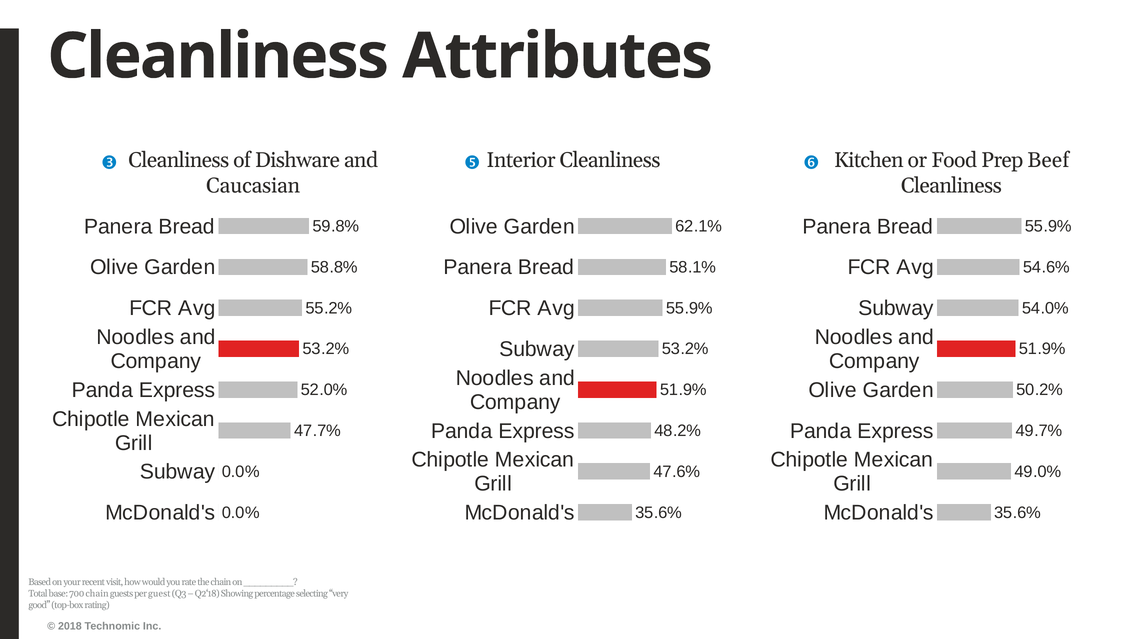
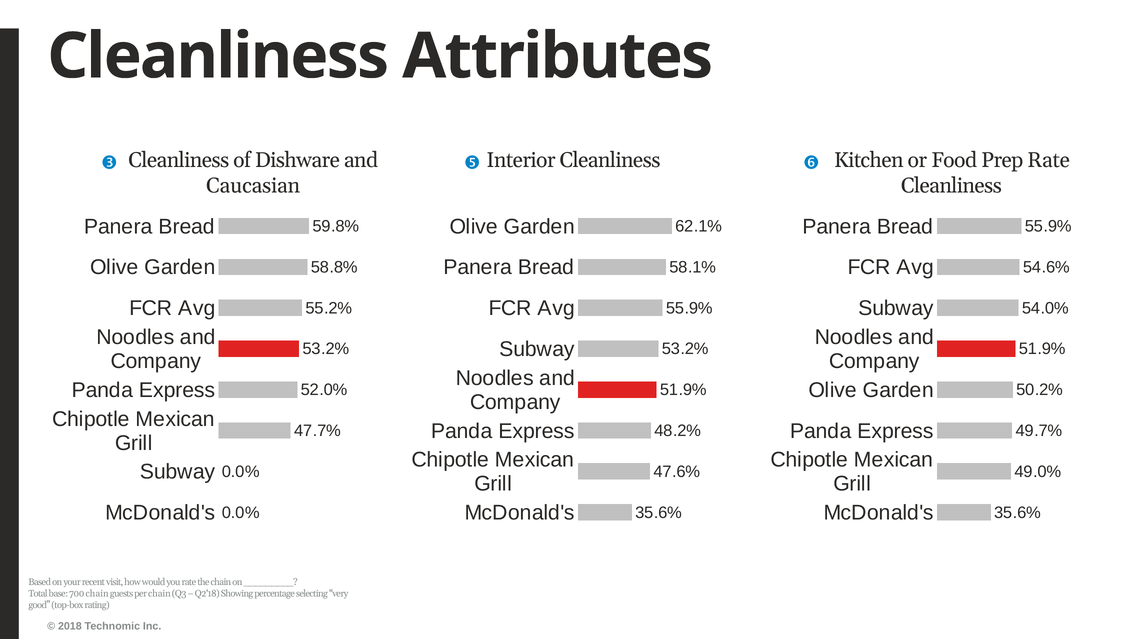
Prep Beef: Beef -> Rate
per guest: guest -> chain
